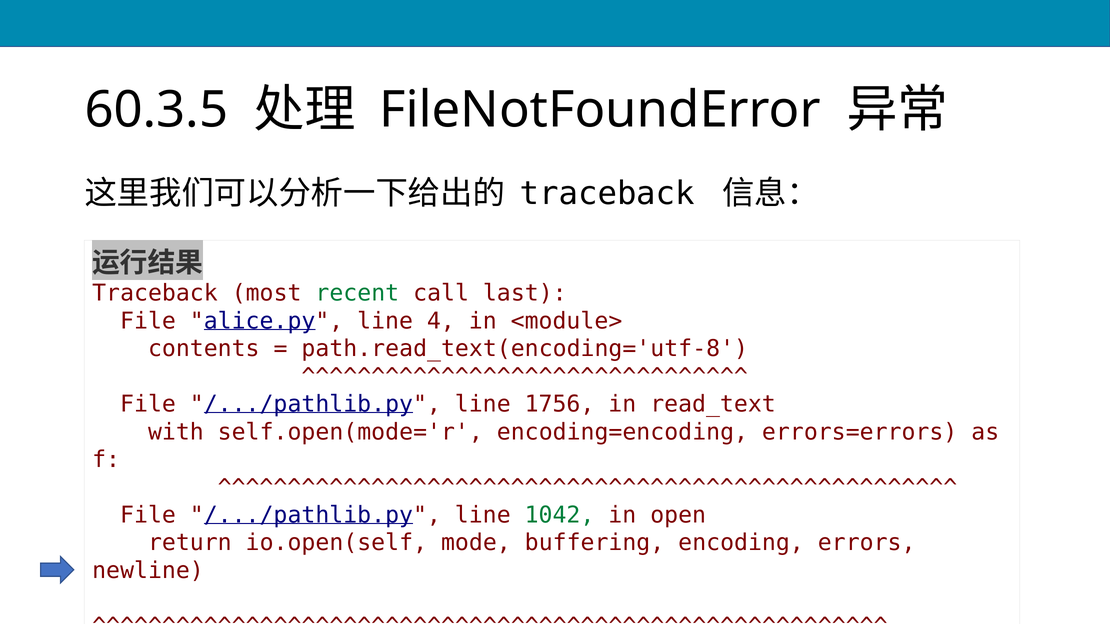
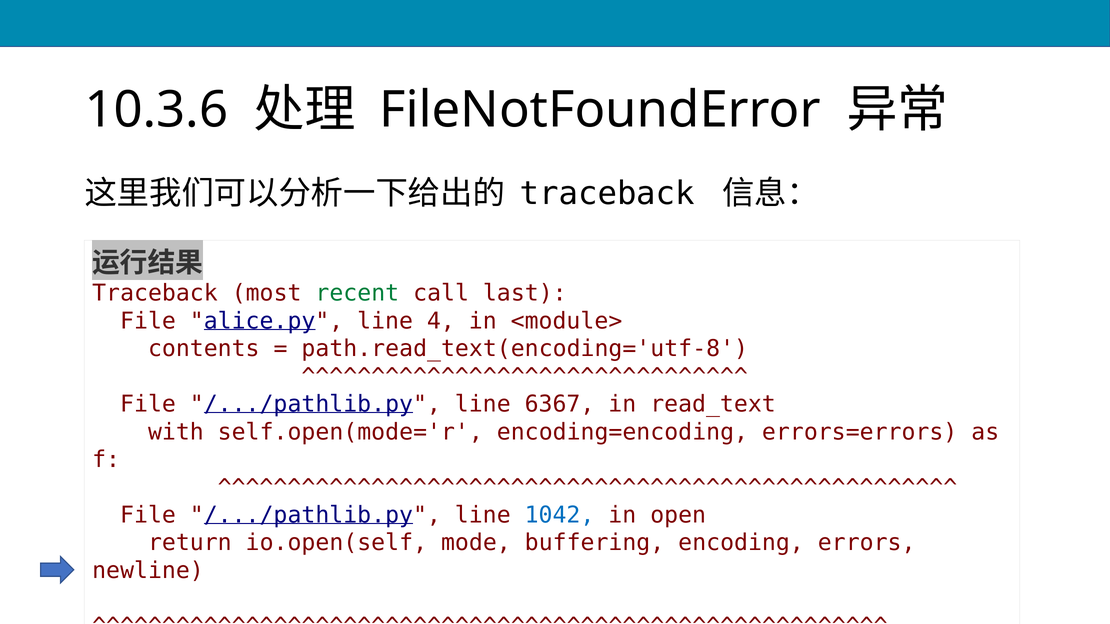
60.3.5: 60.3.5 -> 10.3.6
1756: 1756 -> 6367
1042 colour: green -> blue
